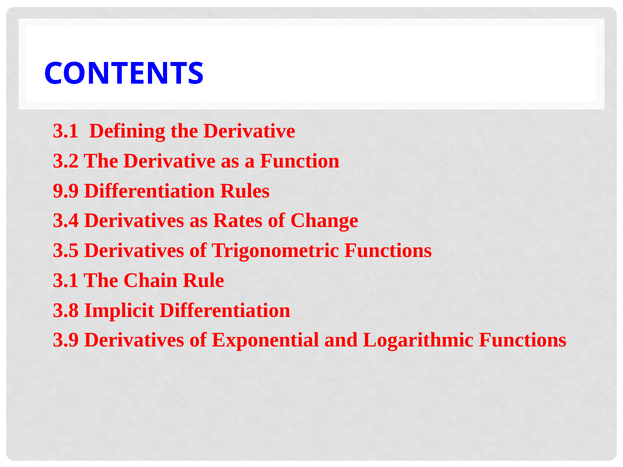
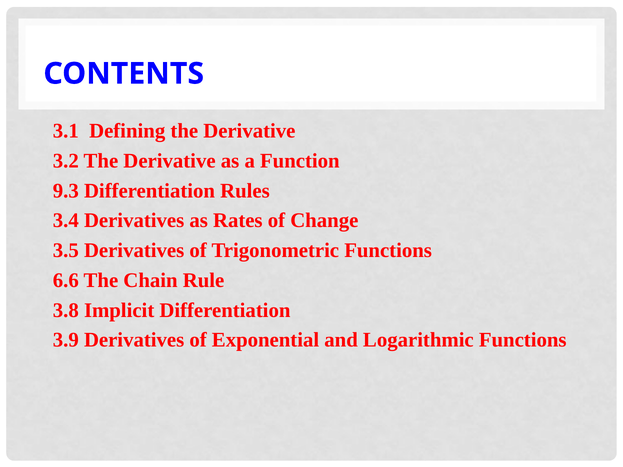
9.9: 9.9 -> 9.3
3.1 at (66, 281): 3.1 -> 6.6
